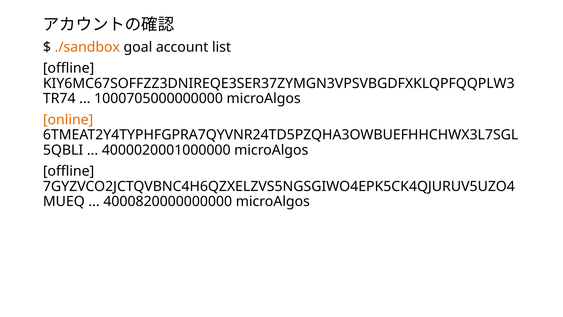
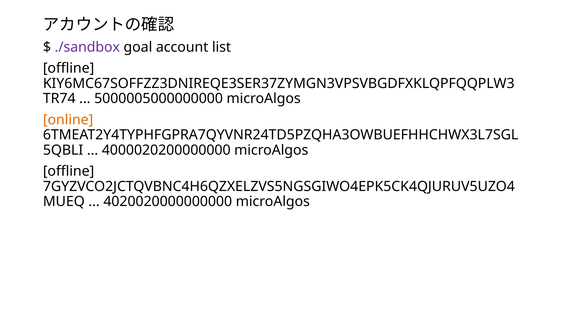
./sandbox colour: orange -> purple
1000705000000000: 1000705000000000 -> 5000005000000000
4000020001000000: 4000020001000000 -> 4000020200000000
4000820000000000: 4000820000000000 -> 4020020000000000
